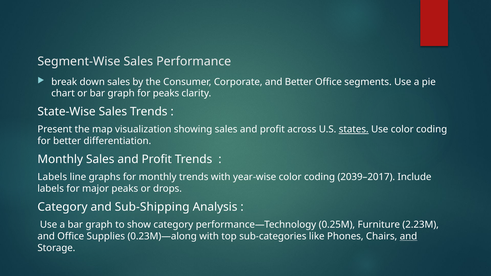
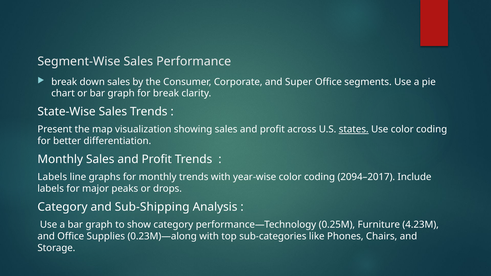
and Better: Better -> Super
for peaks: peaks -> break
2039–2017: 2039–2017 -> 2094–2017
2.23M: 2.23M -> 4.23M
and at (408, 236) underline: present -> none
